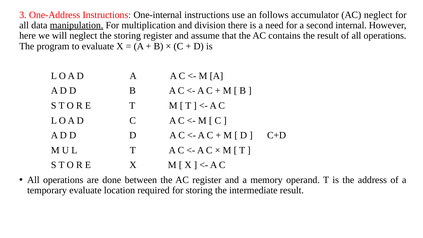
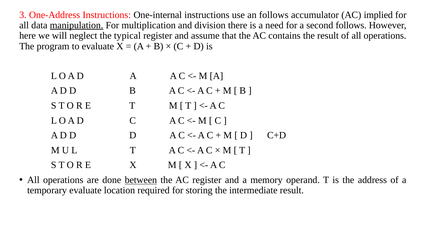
AC neglect: neglect -> implied
second internal: internal -> follows
the storing: storing -> typical
between underline: none -> present
